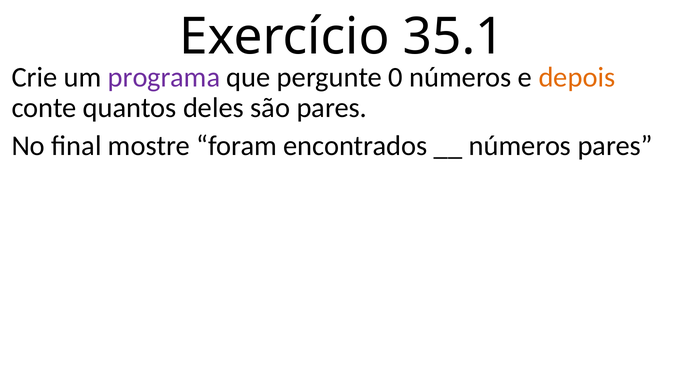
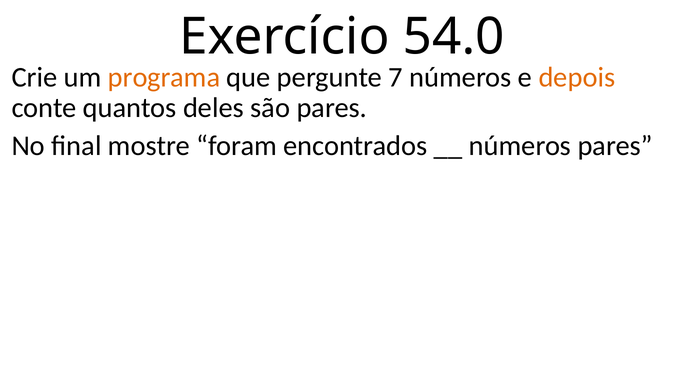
35.1: 35.1 -> 54.0
programa colour: purple -> orange
0: 0 -> 7
